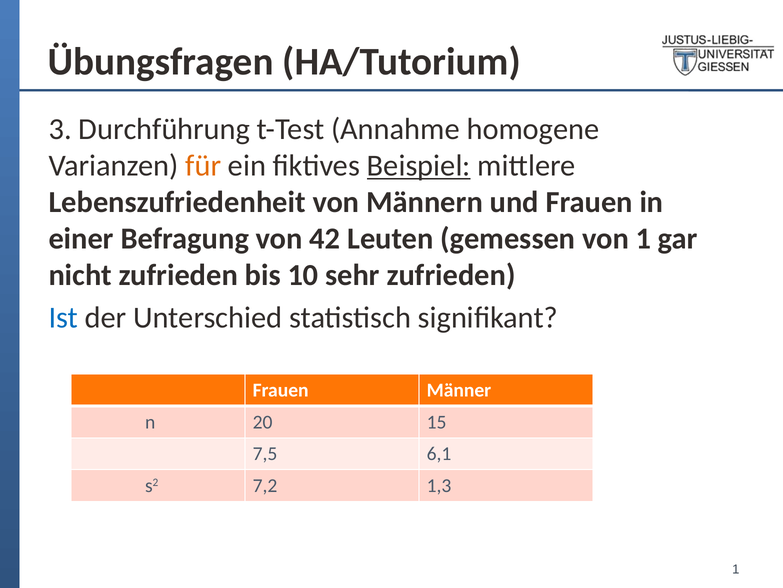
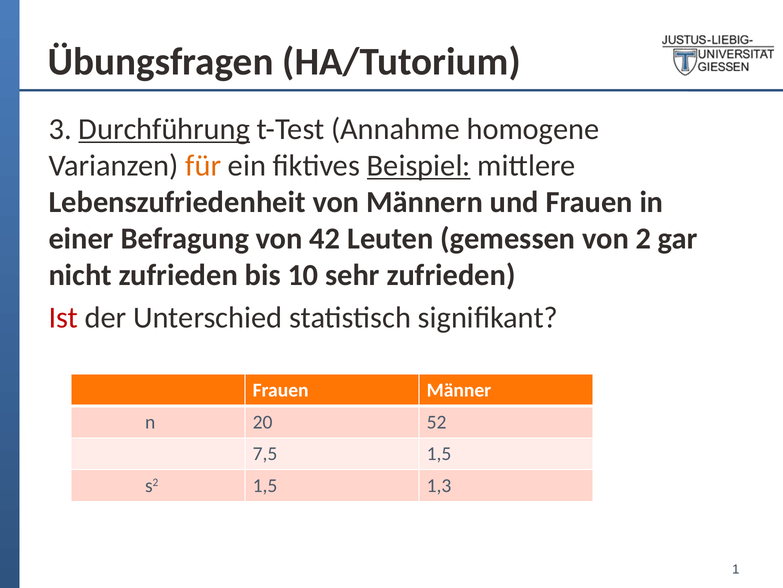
Durchführung underline: none -> present
von 1: 1 -> 2
Ist colour: blue -> red
15: 15 -> 52
7,5 6,1: 6,1 -> 1,5
s2 7,2: 7,2 -> 1,5
